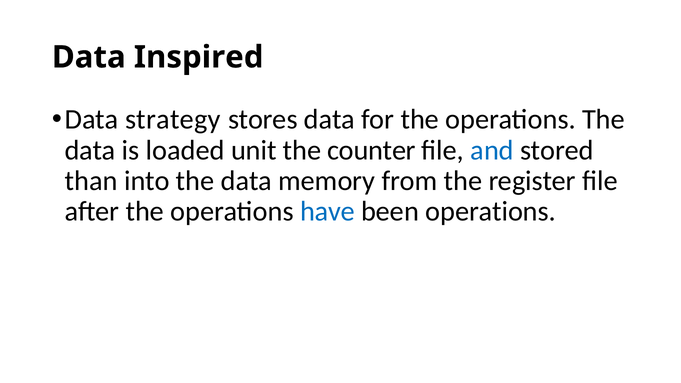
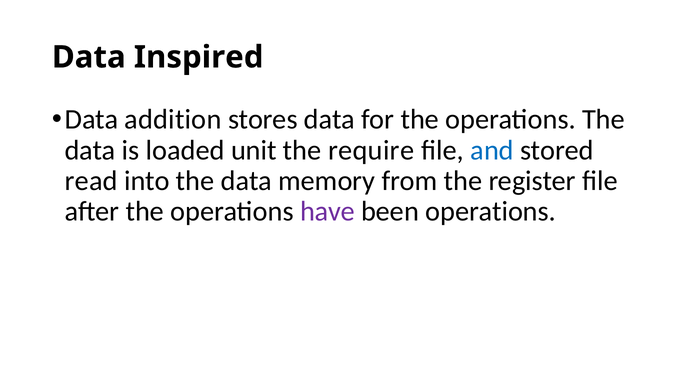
strategy: strategy -> addition
counter: counter -> require
than: than -> read
have colour: blue -> purple
